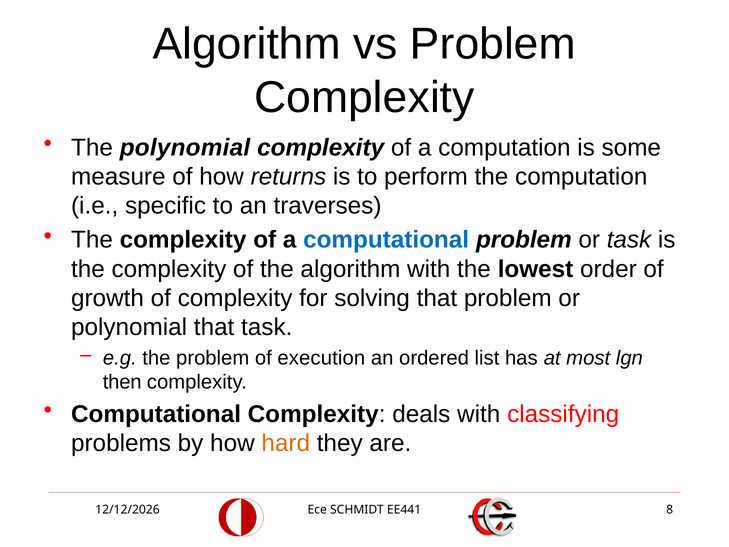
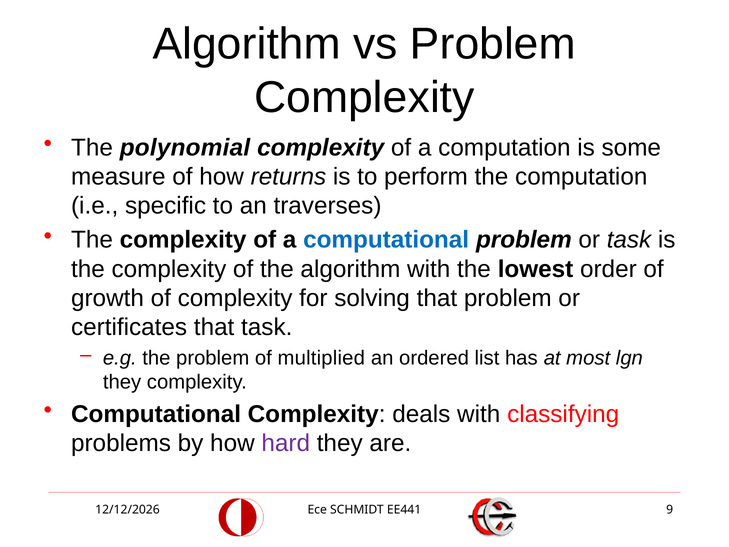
polynomial at (129, 327): polynomial -> certificates
execution: execution -> multiplied
then at (122, 382): then -> they
hard colour: orange -> purple
8: 8 -> 9
